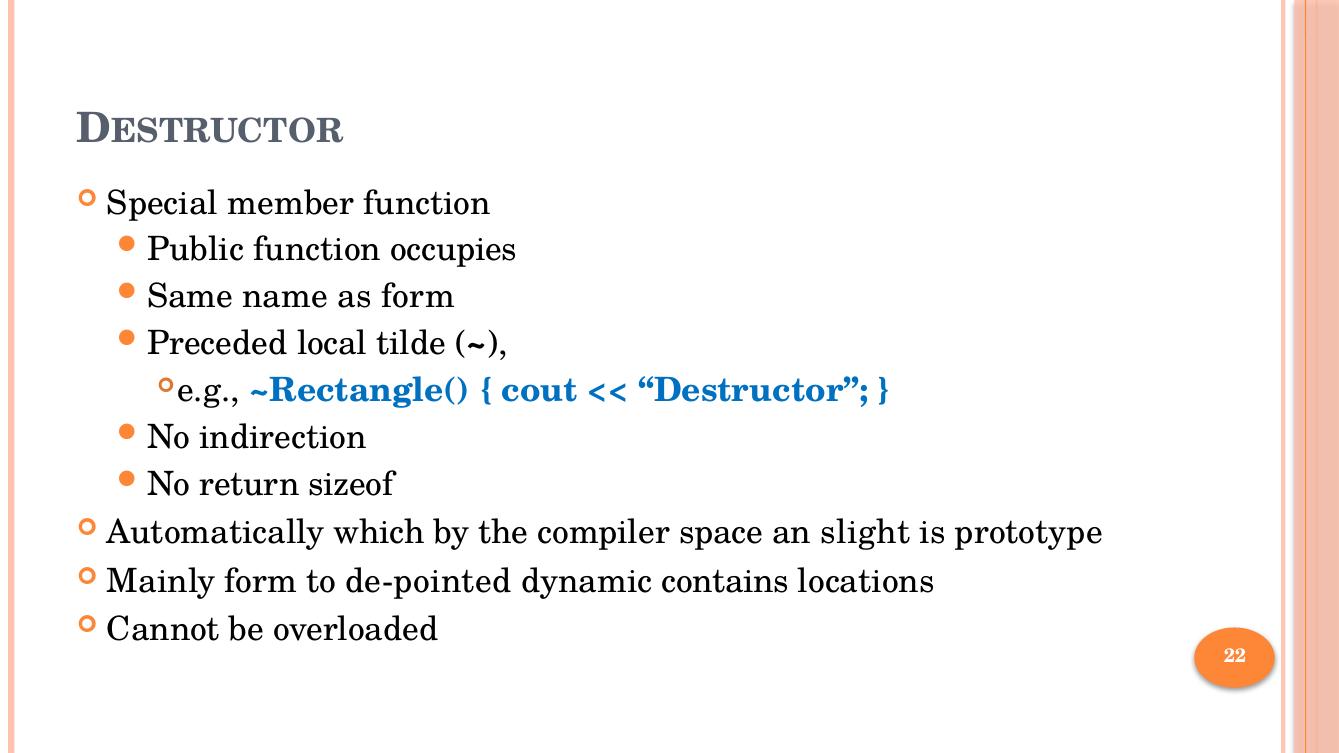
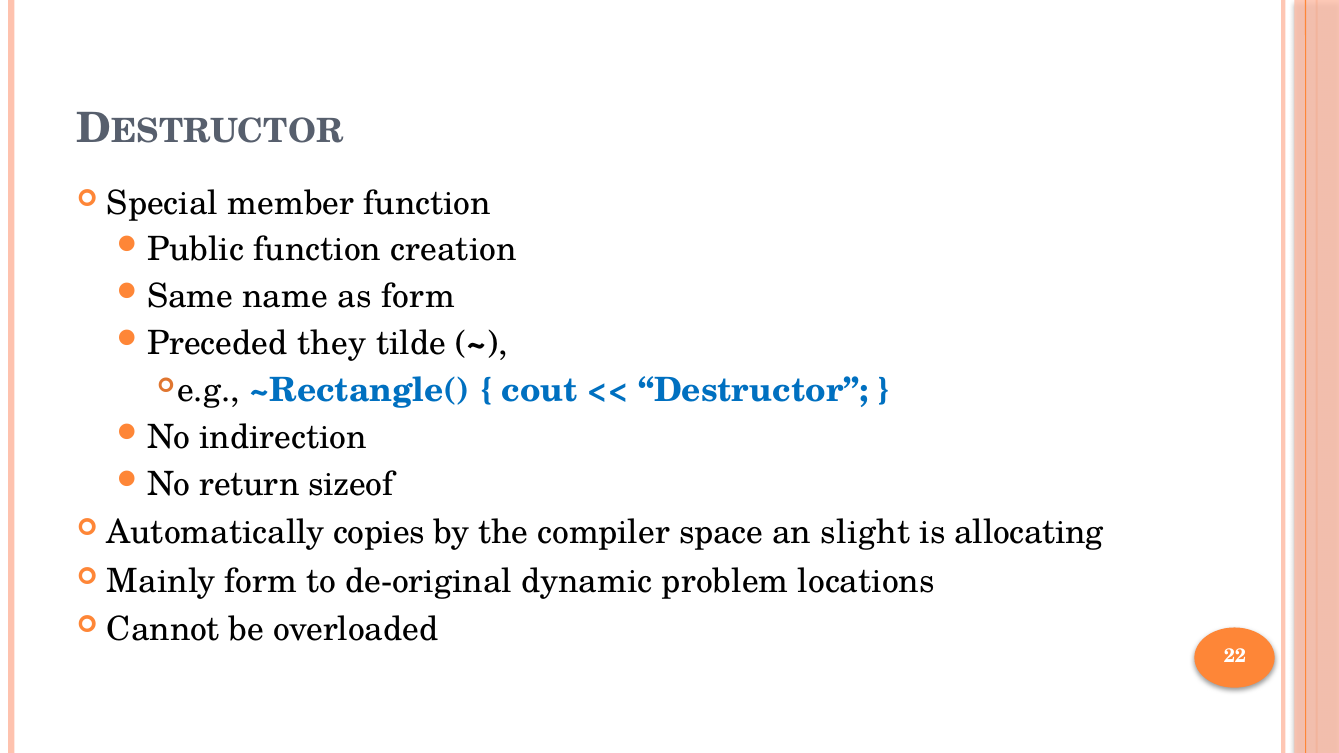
occupies: occupies -> creation
local: local -> they
which: which -> copies
prototype: prototype -> allocating
de-pointed: de-pointed -> de-original
contains: contains -> problem
